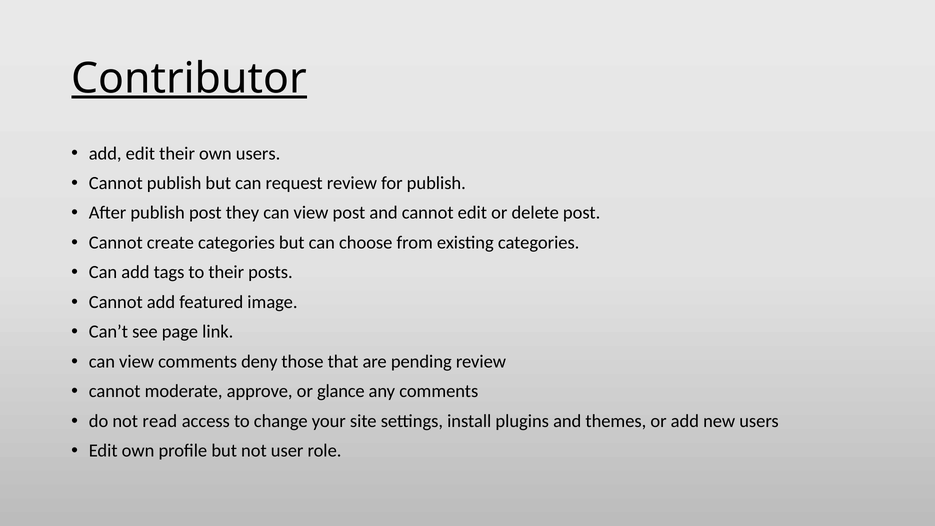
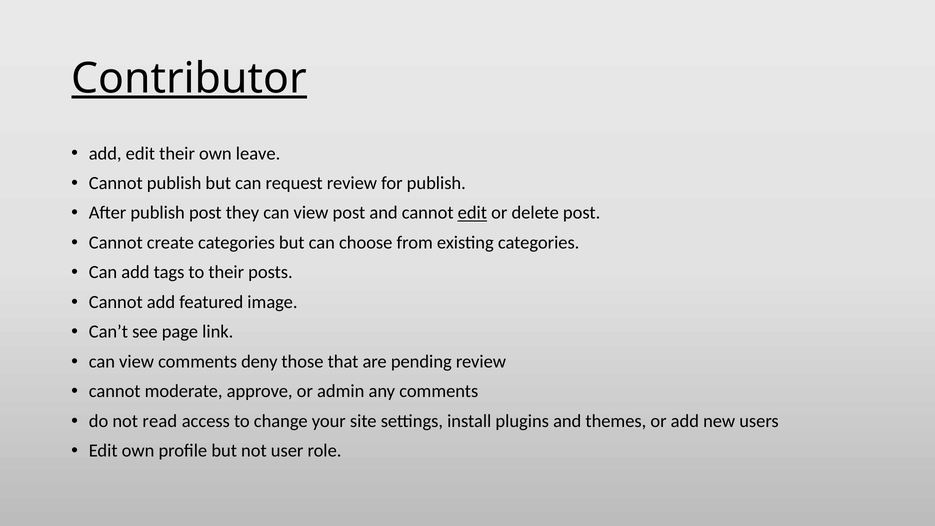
own users: users -> leave
edit at (472, 213) underline: none -> present
glance: glance -> admin
